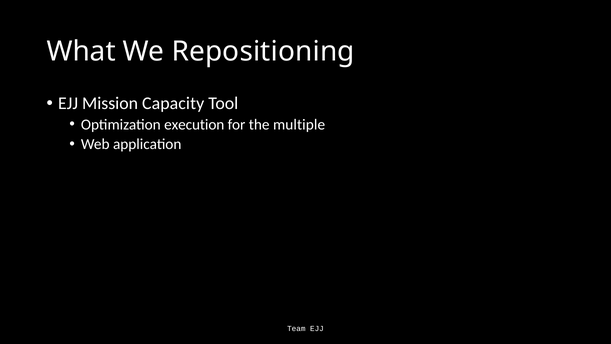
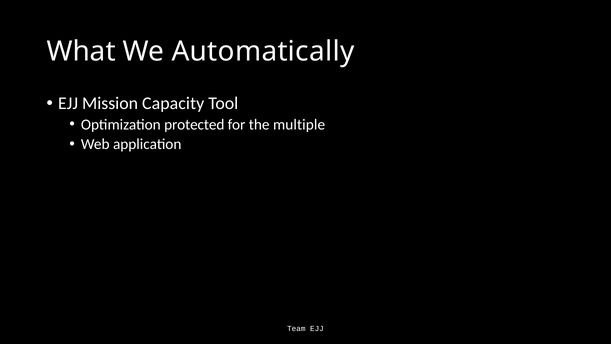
Repositioning: Repositioning -> Automatically
execution: execution -> protected
